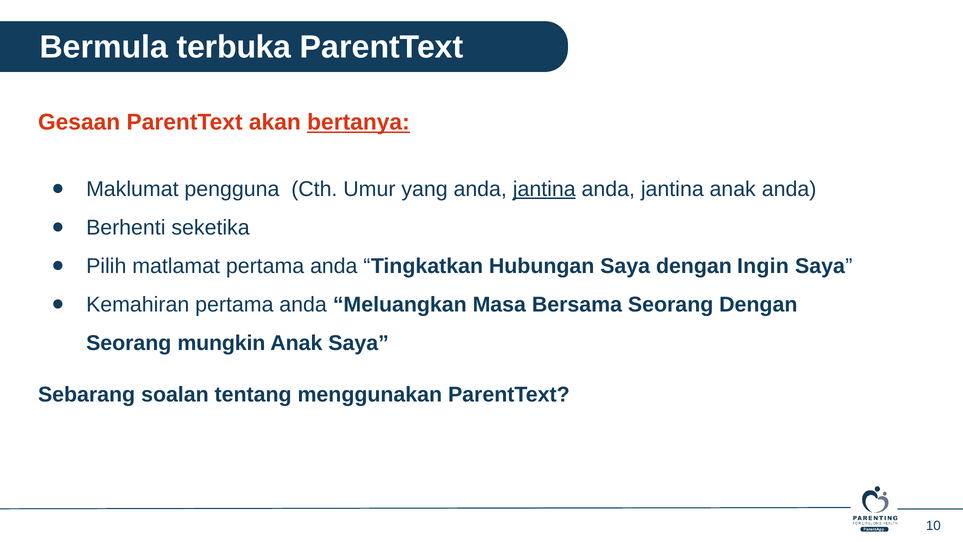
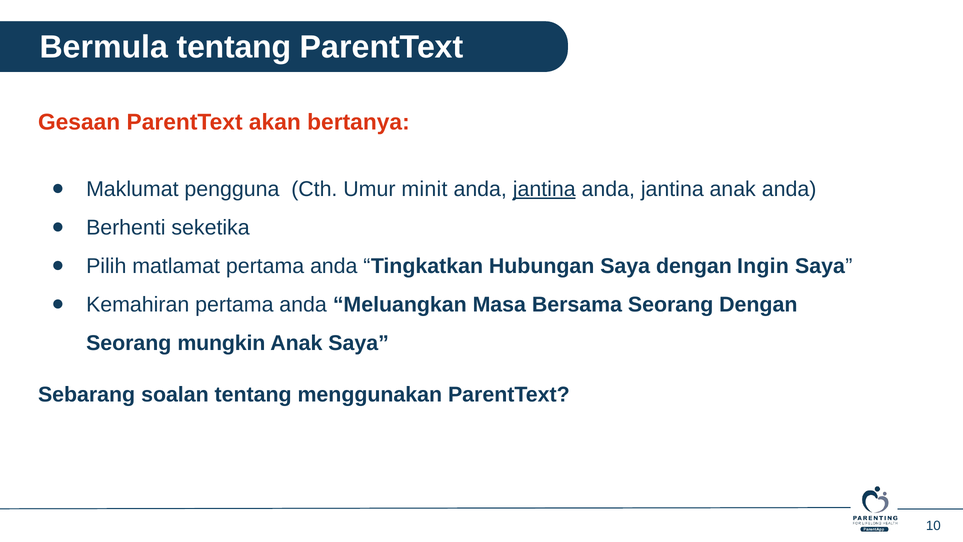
Bermula terbuka: terbuka -> tentang
bertanya underline: present -> none
yang: yang -> minit
